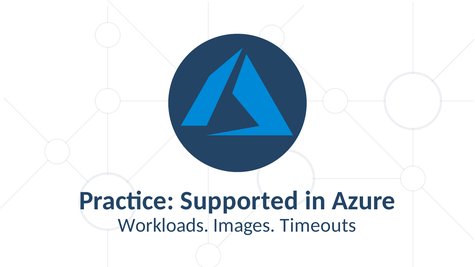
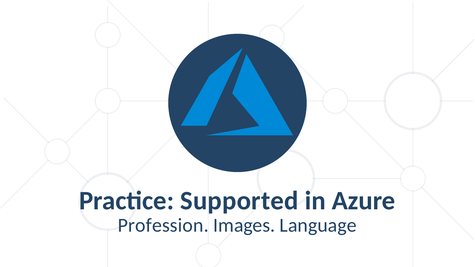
Workloads: Workloads -> Profession
Timeouts: Timeouts -> Language
